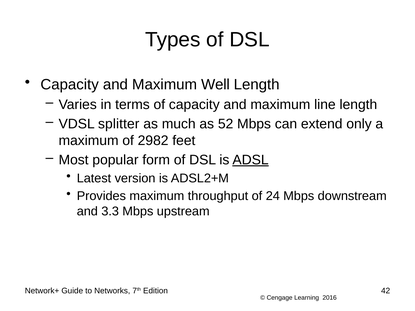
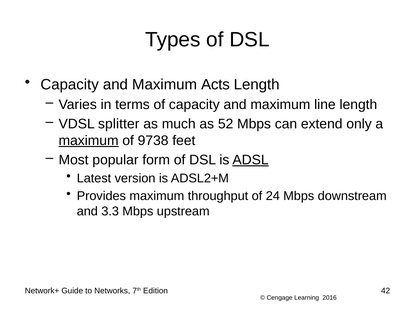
Well: Well -> Acts
maximum at (89, 141) underline: none -> present
2982: 2982 -> 9738
